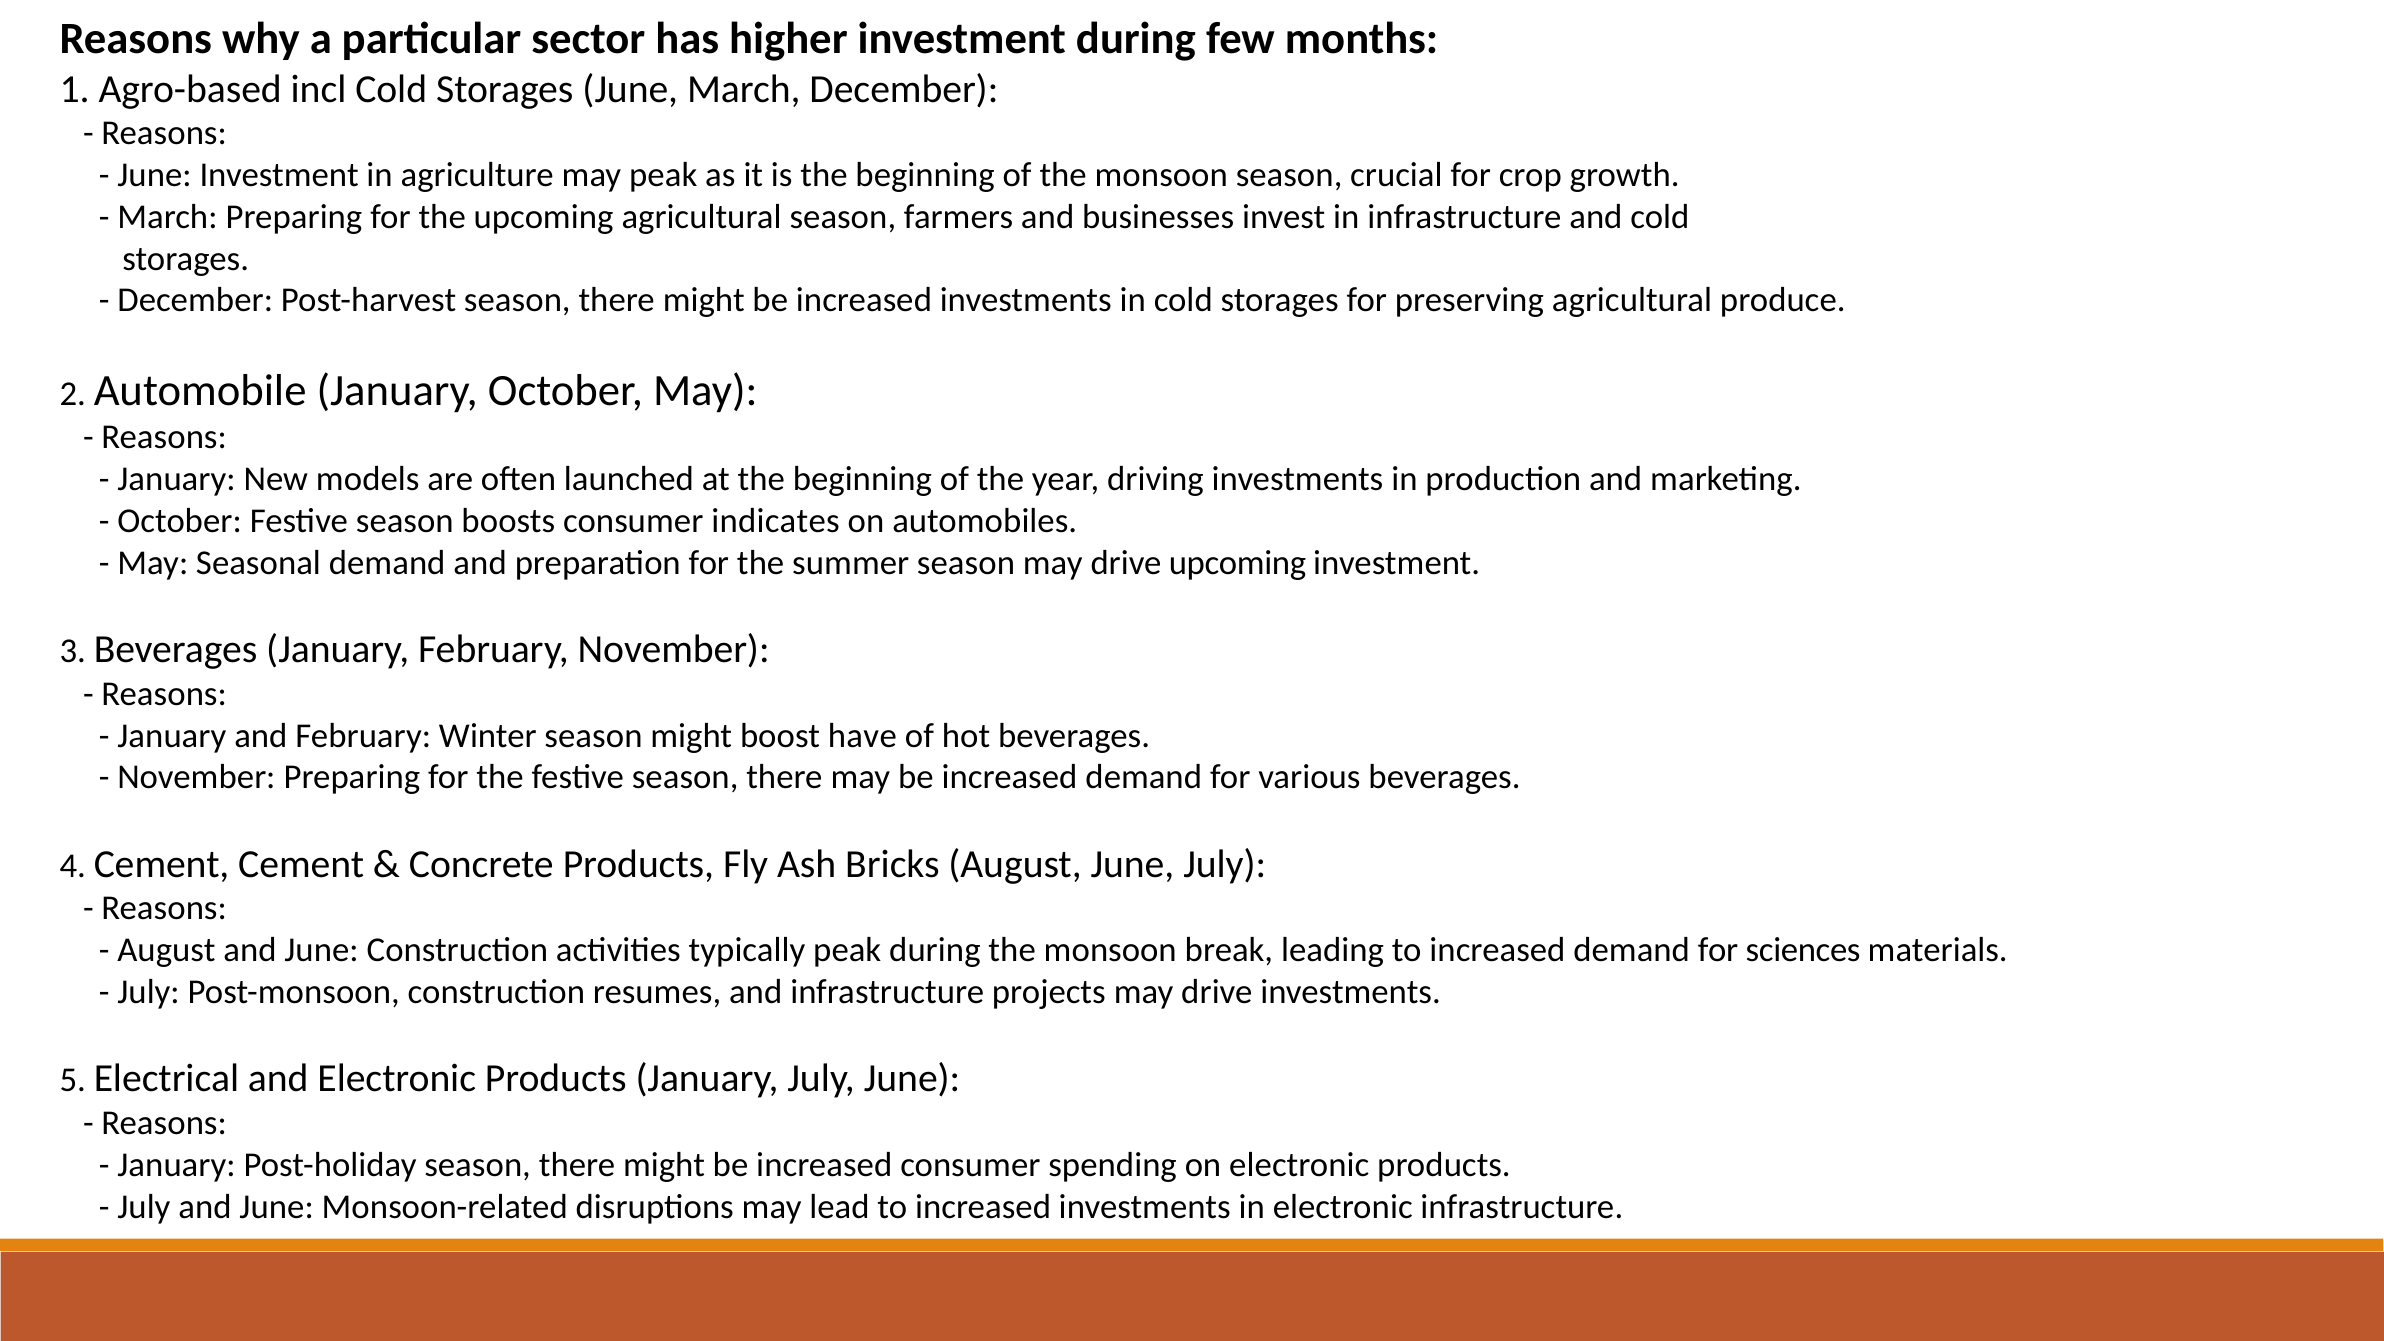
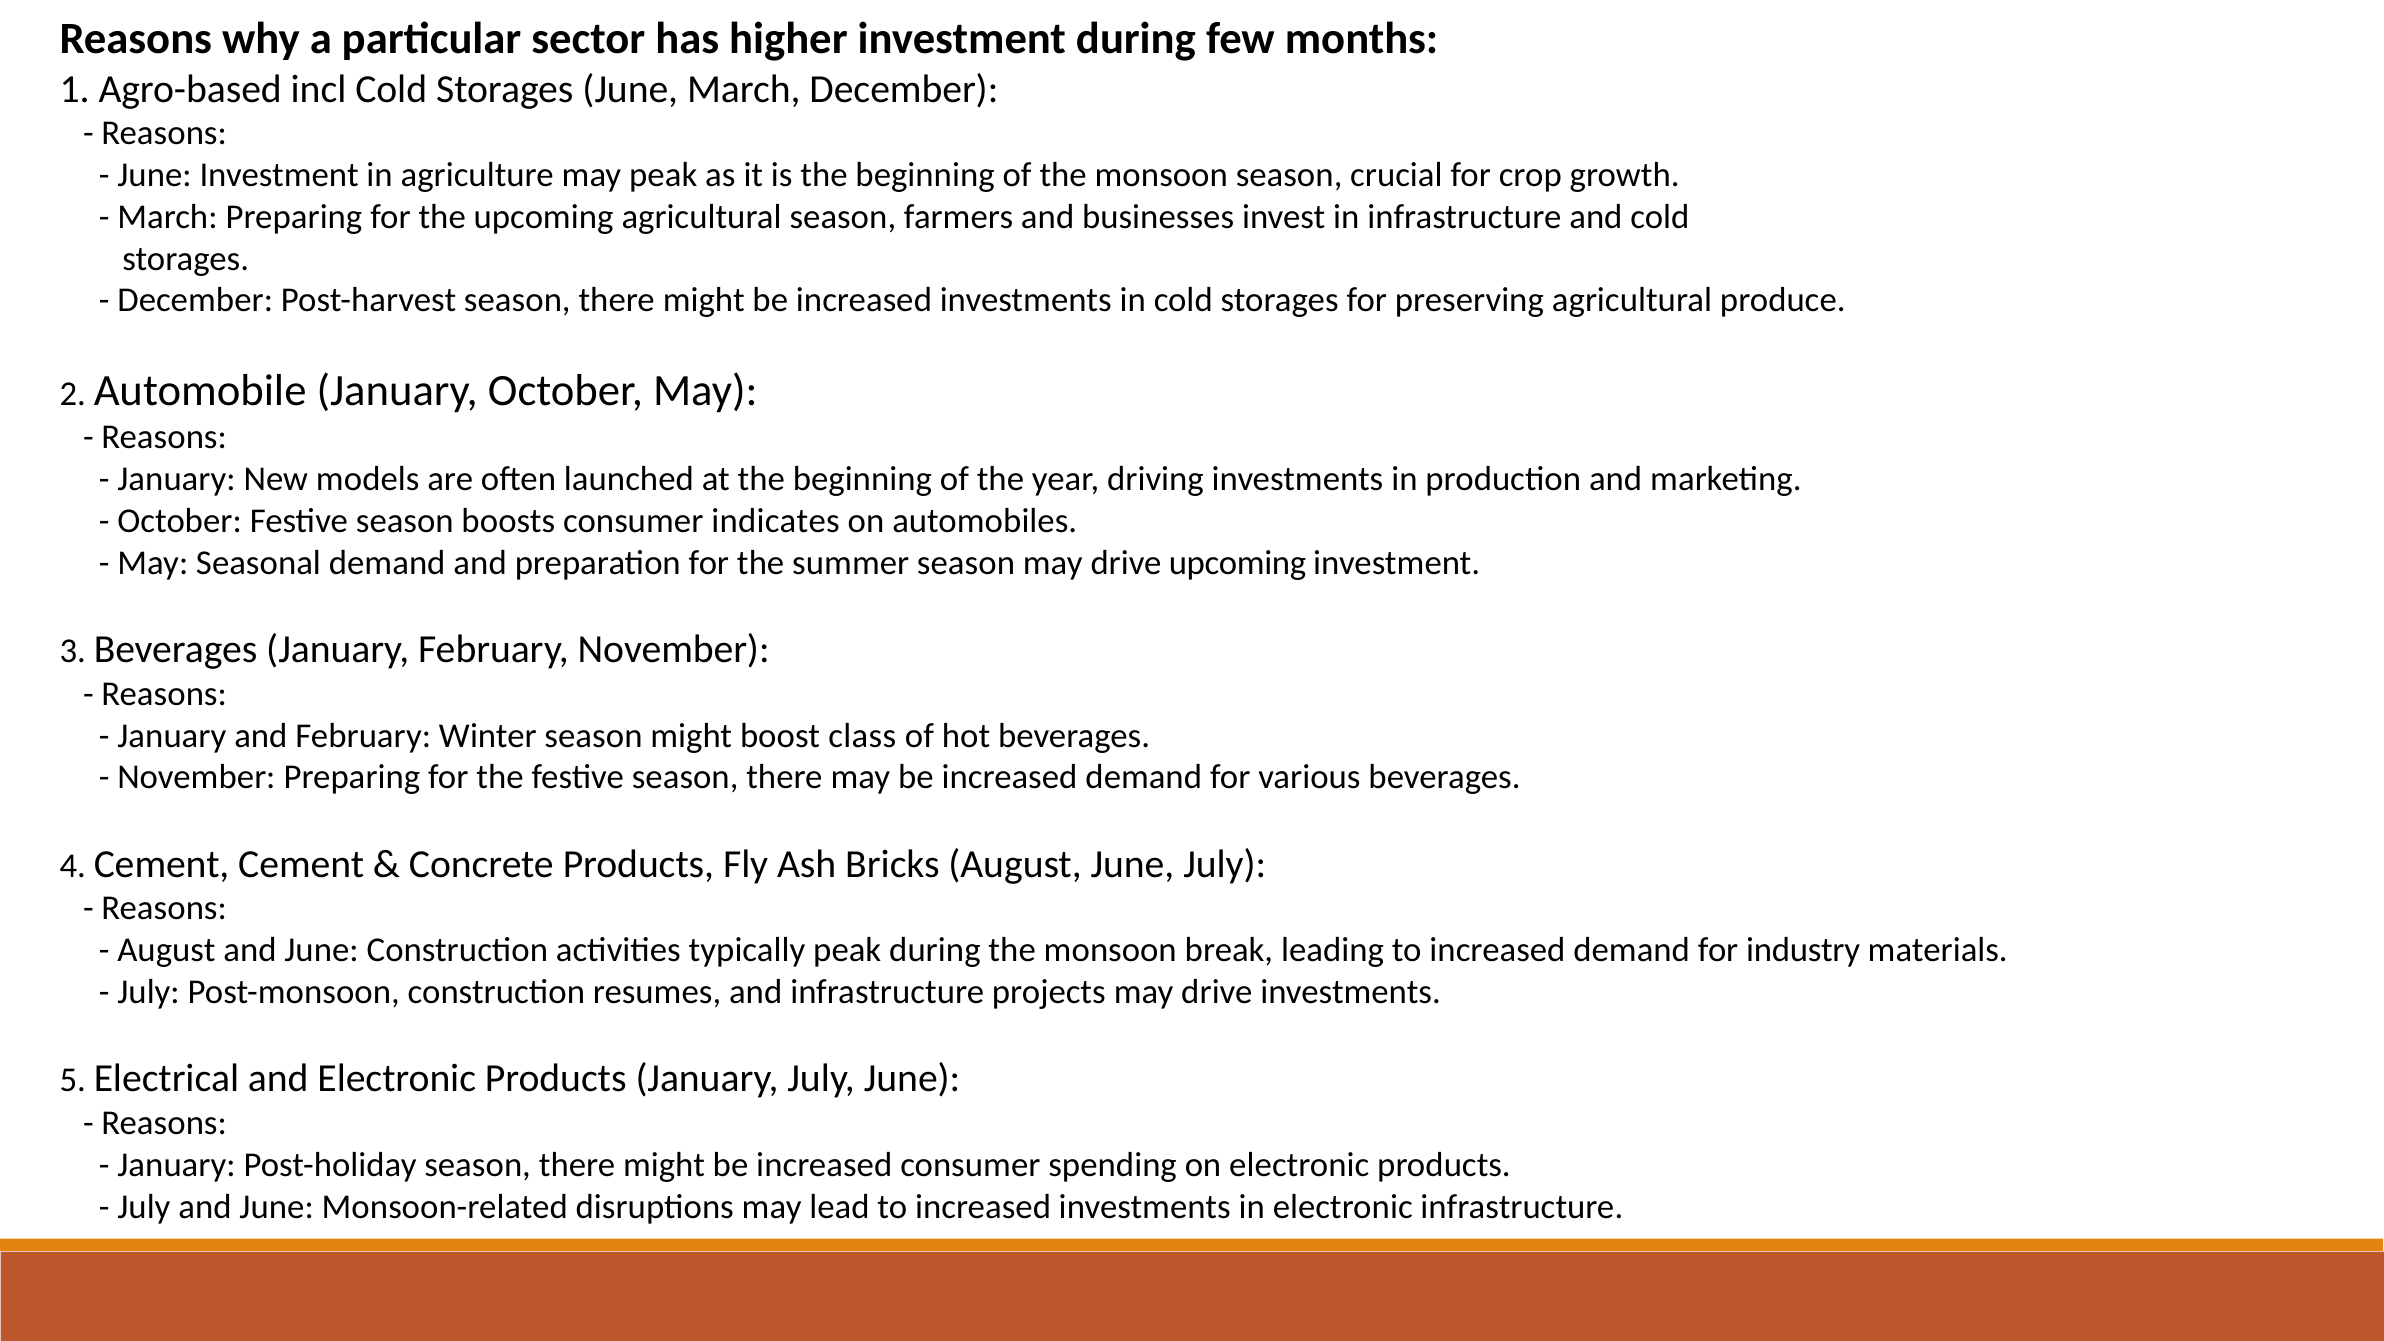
have: have -> class
sciences: sciences -> industry
